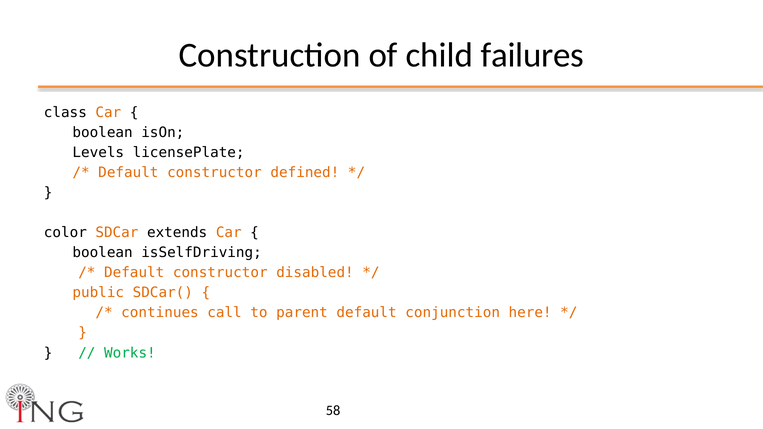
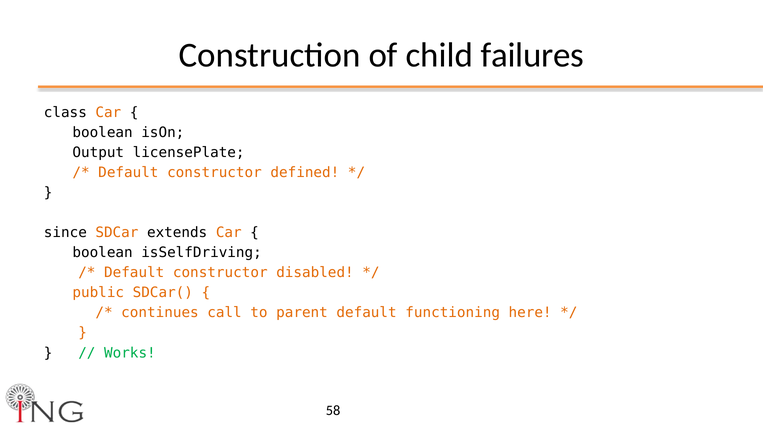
Levels: Levels -> Output
color: color -> since
conjunction: conjunction -> functioning
